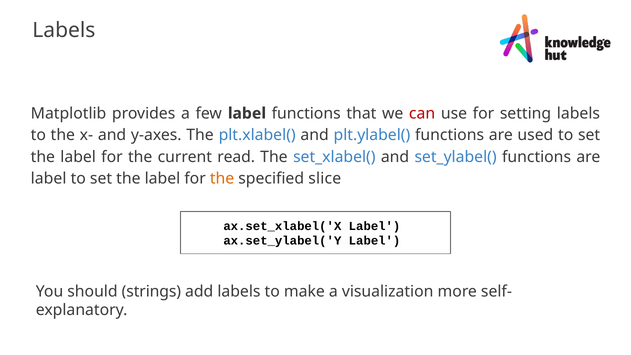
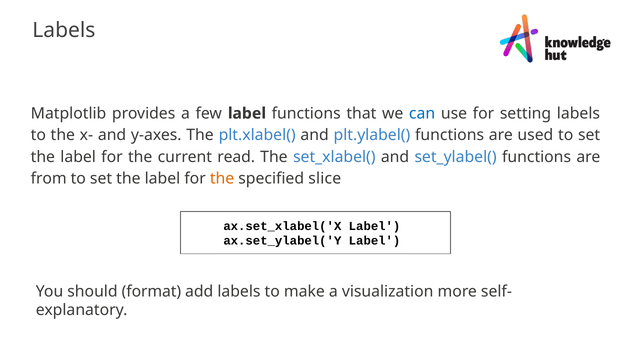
can colour: red -> blue
label at (49, 179): label -> from
strings: strings -> format
